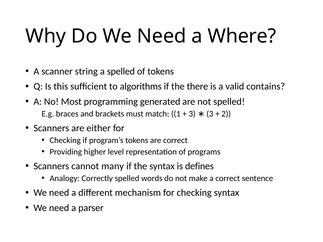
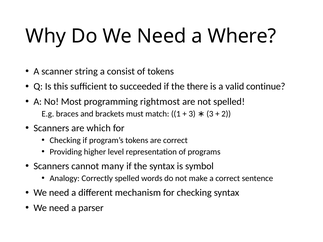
a spelled: spelled -> consist
algorithms: algorithms -> succeeded
contains: contains -> continue
generated: generated -> rightmost
either: either -> which
defines: defines -> symbol
